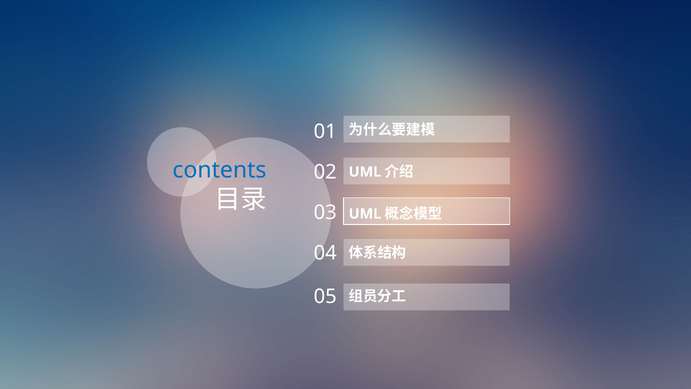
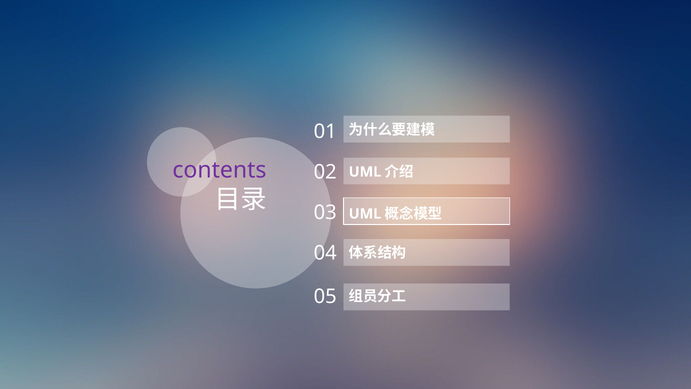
contents colour: blue -> purple
